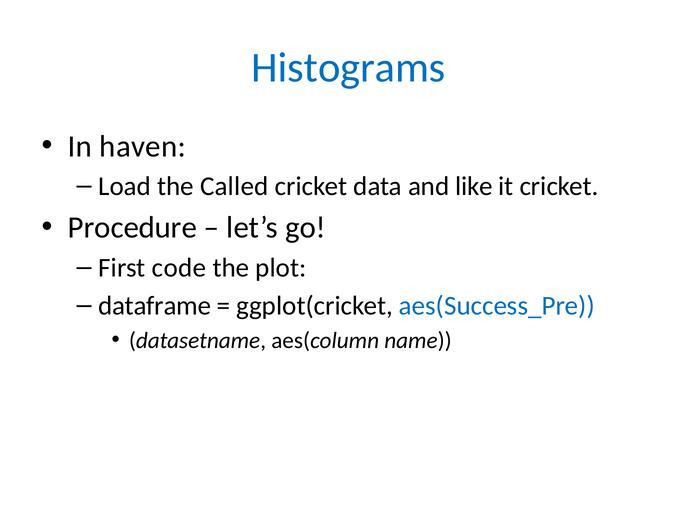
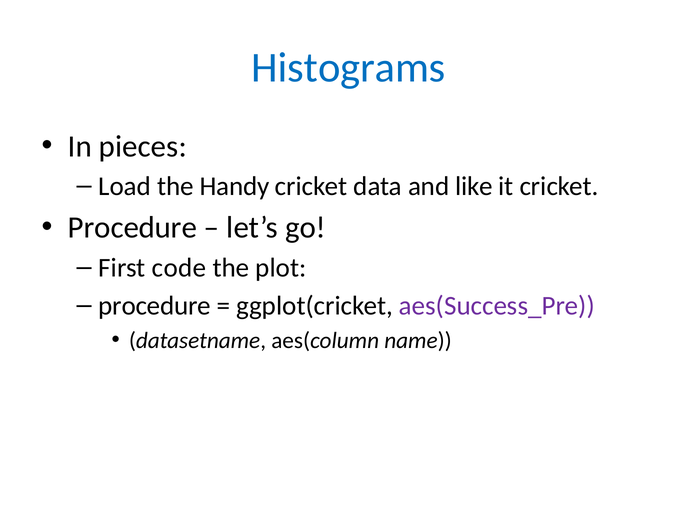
haven: haven -> pieces
Called: Called -> Handy
dataframe at (155, 306): dataframe -> procedure
aes(Success_Pre colour: blue -> purple
